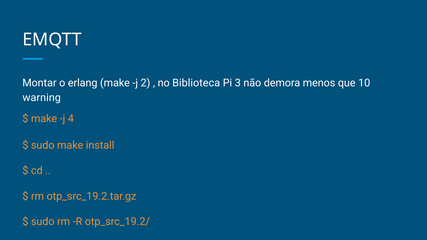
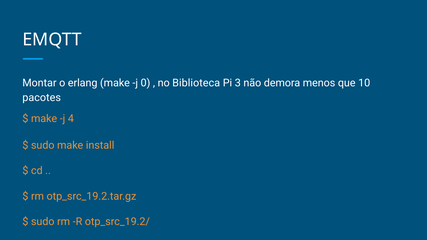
2: 2 -> 0
warning: warning -> pacotes
